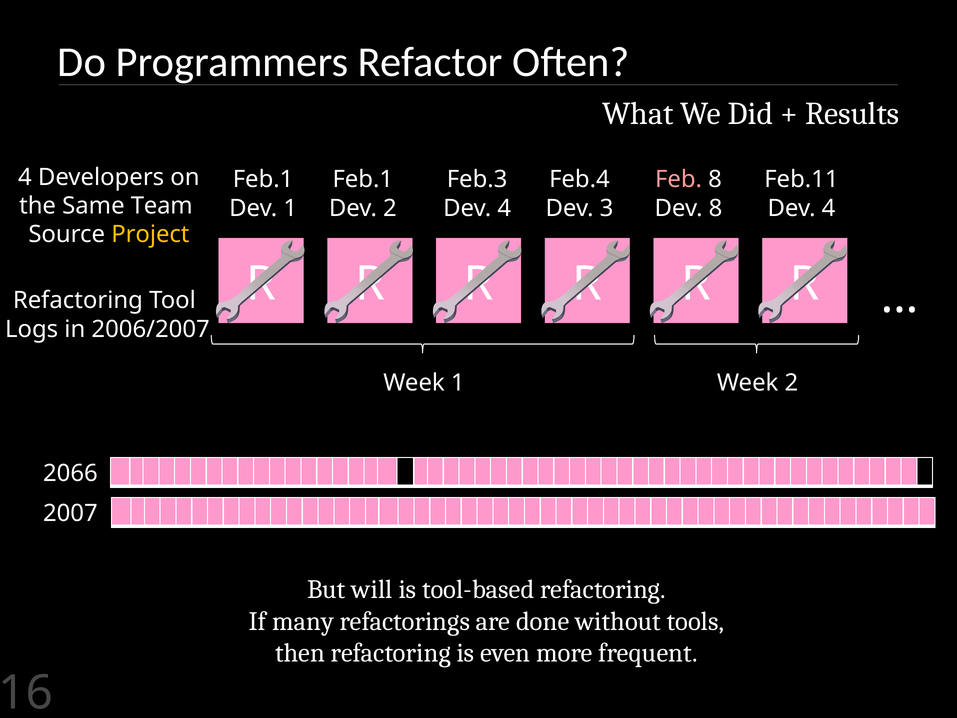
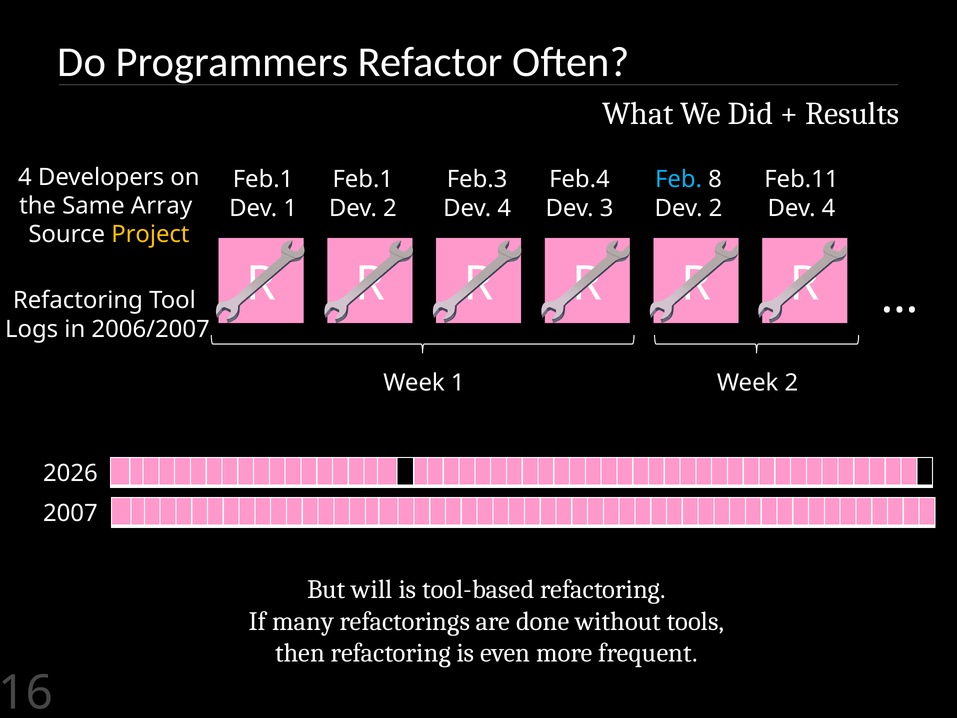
Feb colour: pink -> light blue
Team: Team -> Array
8 at (716, 208): 8 -> 2
2066: 2066 -> 2026
